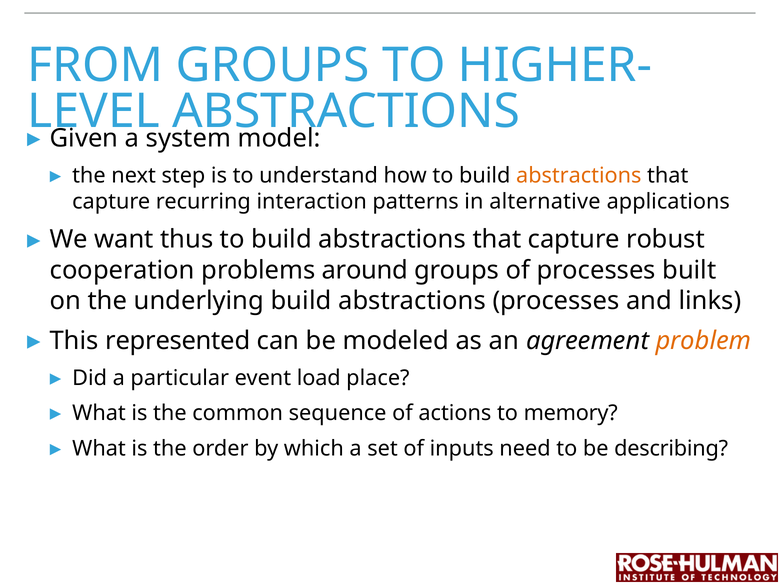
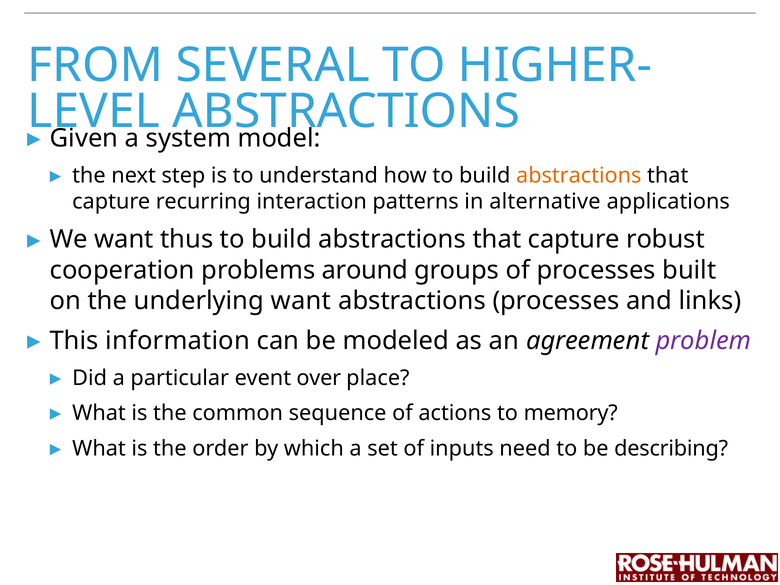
FROM GROUPS: GROUPS -> SEVERAL
underlying build: build -> want
represented: represented -> information
problem colour: orange -> purple
load: load -> over
